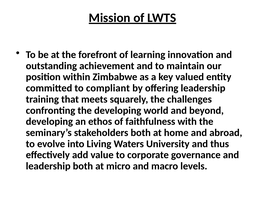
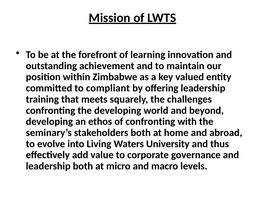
of faithfulness: faithfulness -> confronting
